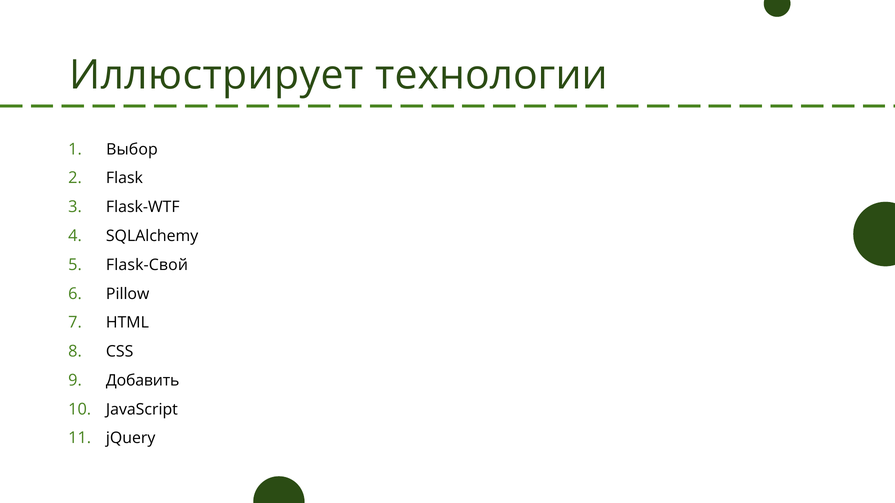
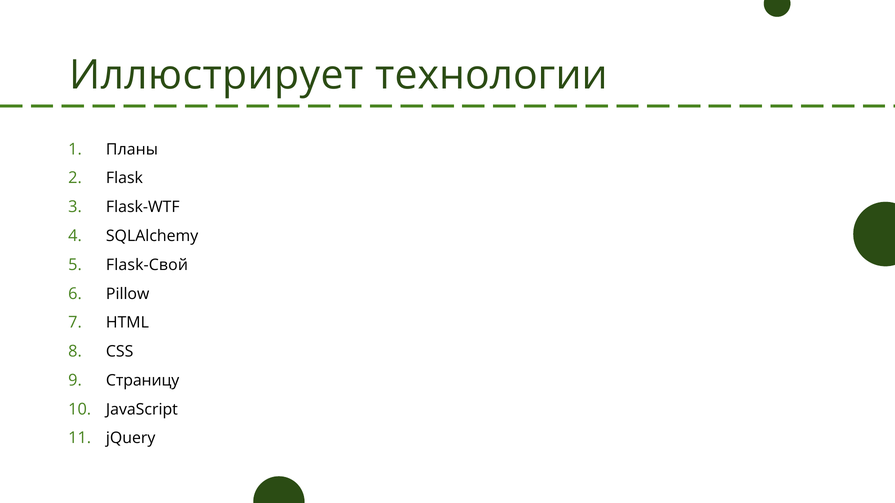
Выбор: Выбор -> Планы
Добавить: Добавить -> Страницу
